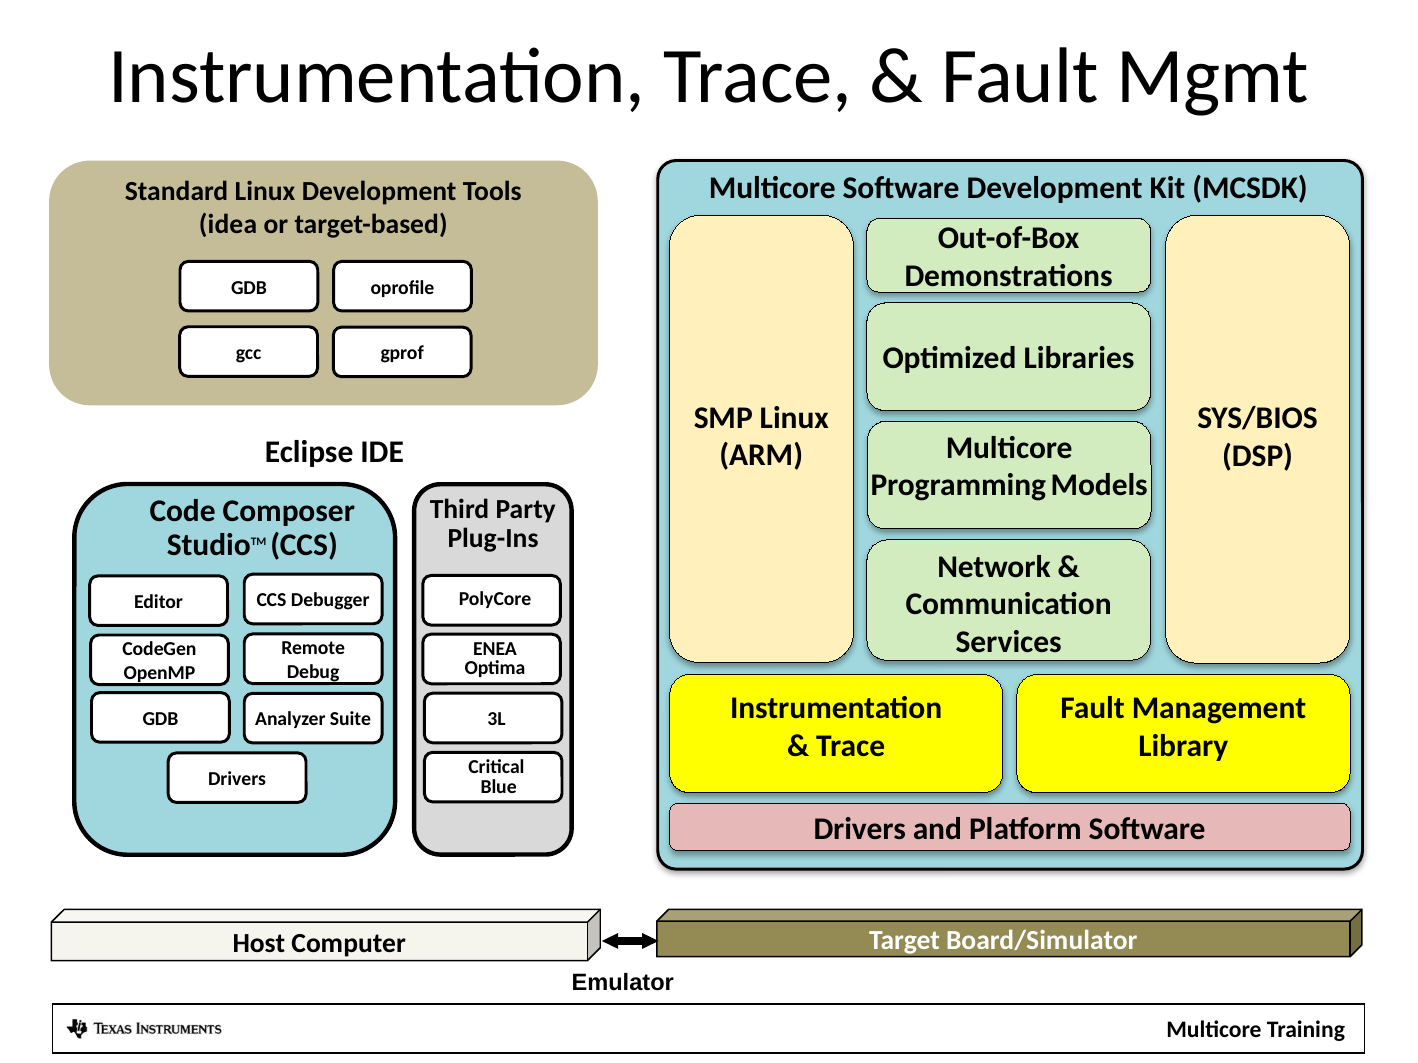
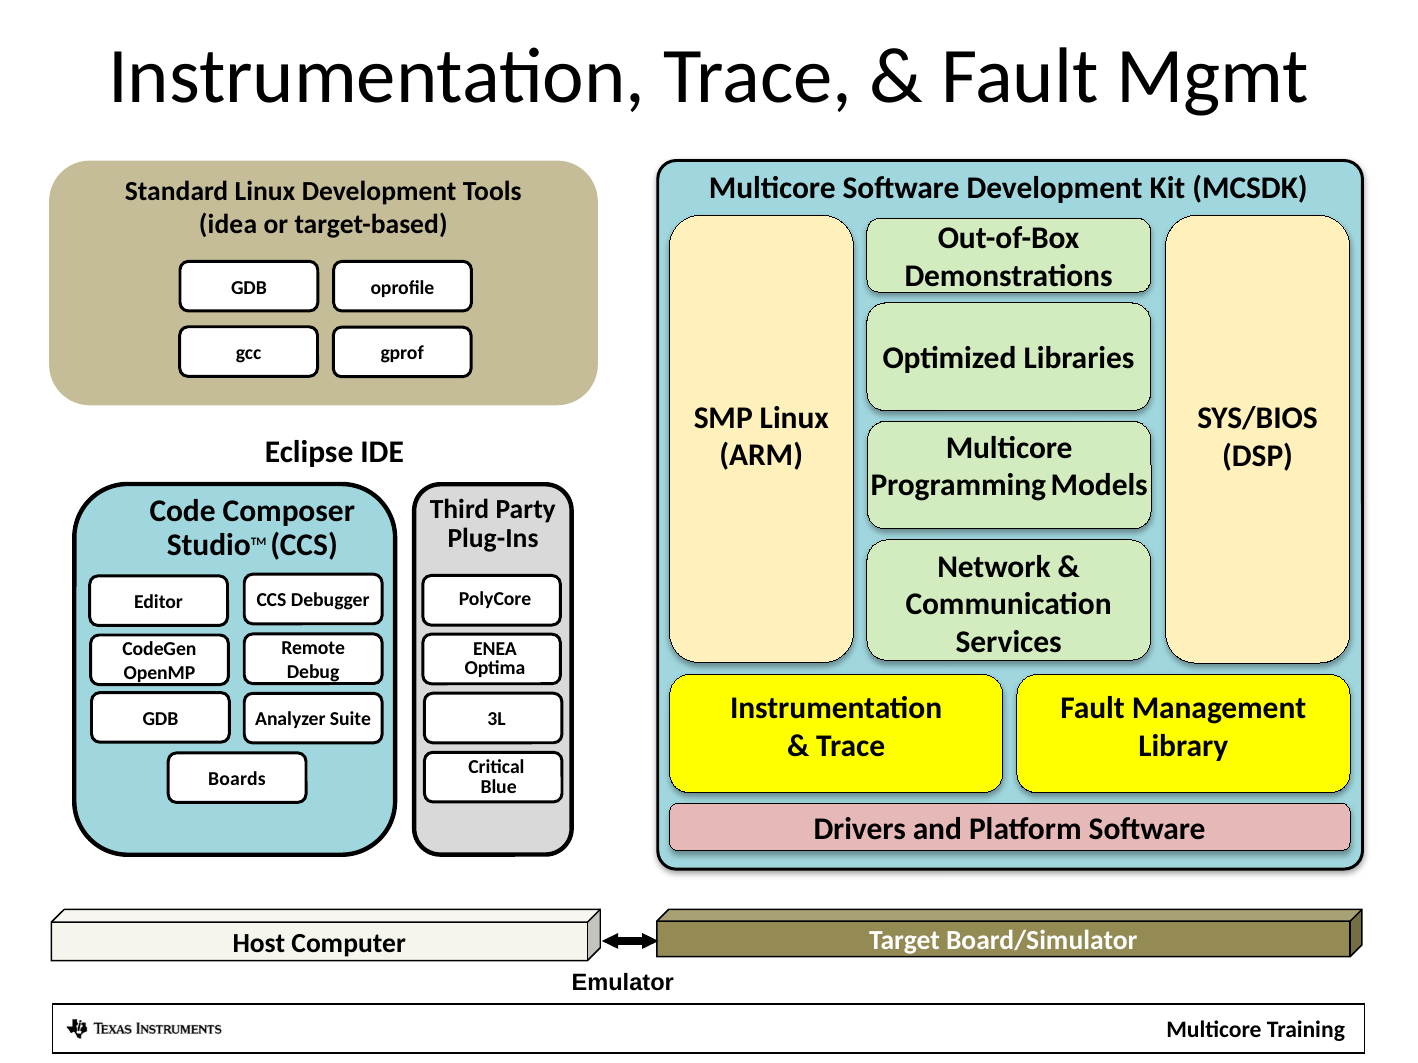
Drivers at (237, 779): Drivers -> Boards
